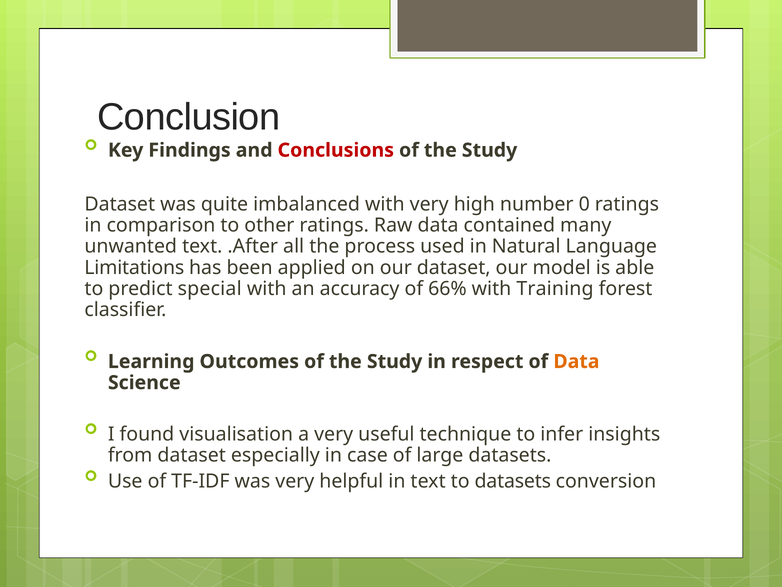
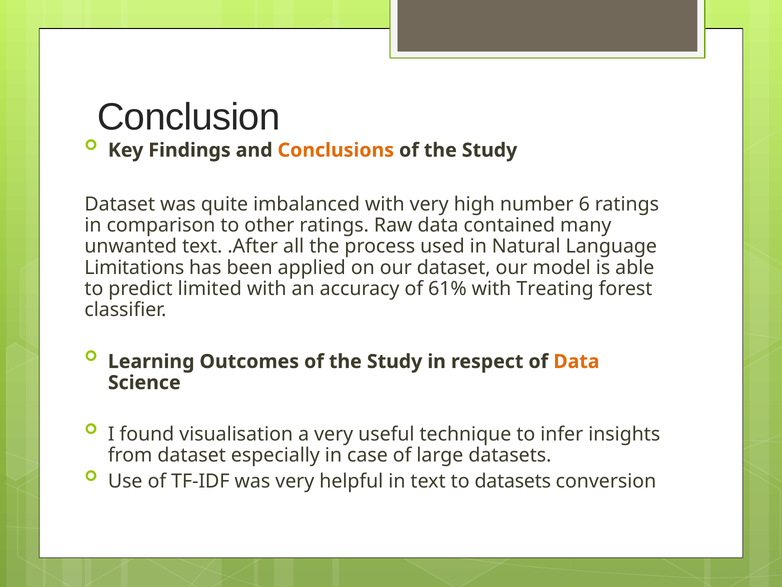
Conclusions colour: red -> orange
0: 0 -> 6
special: special -> limited
66%: 66% -> 61%
Training: Training -> Treating
